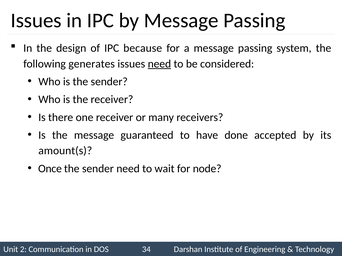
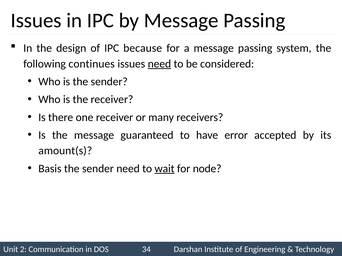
generates: generates -> continues
done: done -> error
Once: Once -> Basis
wait underline: none -> present
